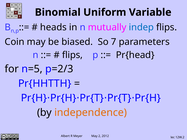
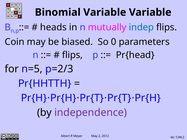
Binomial Uniform: Uniform -> Variable
7: 7 -> 0
independence colour: orange -> purple
